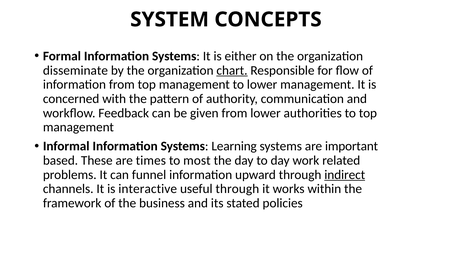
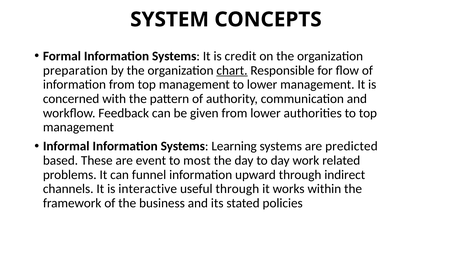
either: either -> credit
disseminate: disseminate -> preparation
important: important -> predicted
times: times -> event
indirect underline: present -> none
